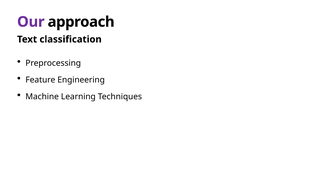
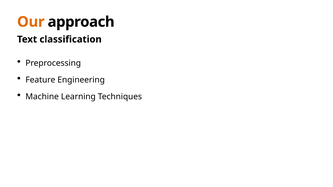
Our colour: purple -> orange
